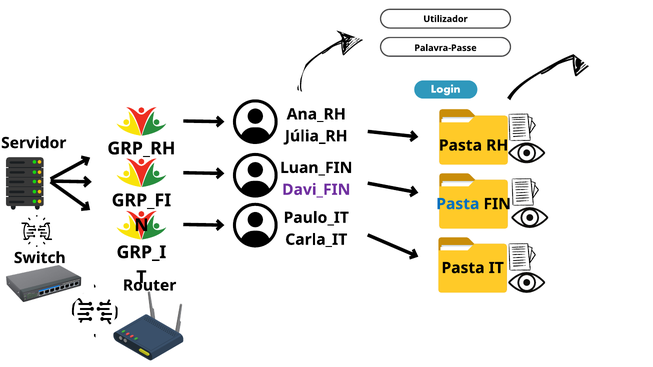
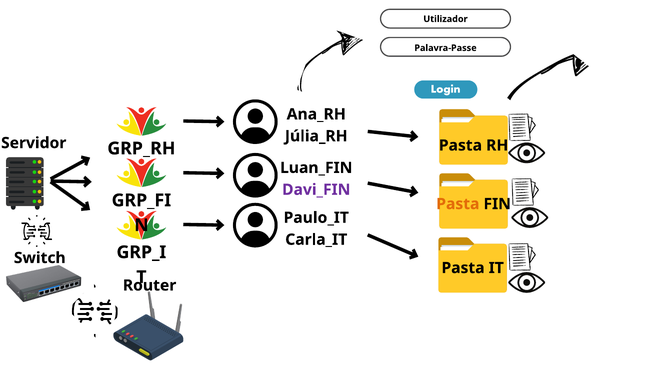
Pasta at (458, 204) colour: blue -> orange
